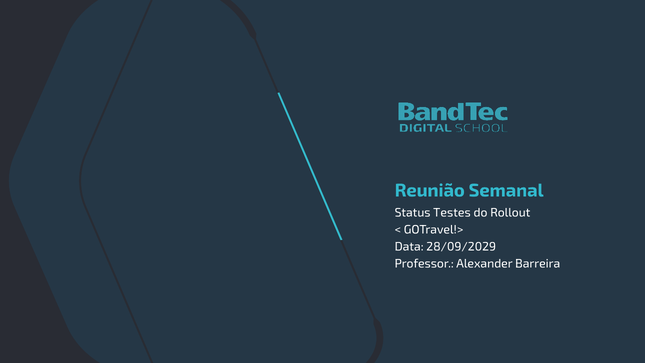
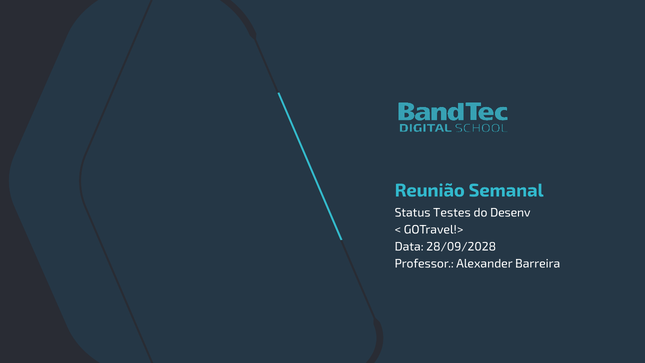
Rollout: Rollout -> Desenv
28/09/2029: 28/09/2029 -> 28/09/2028
